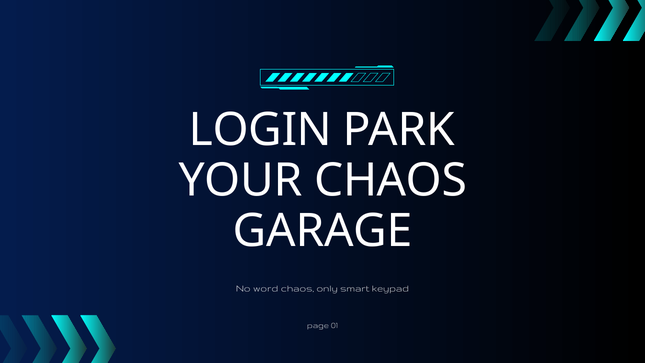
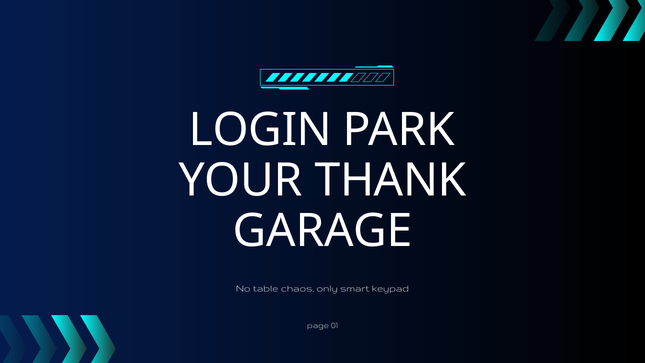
YOUR CHAOS: CHAOS -> THANK
word: word -> table
